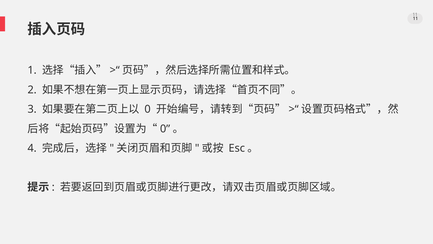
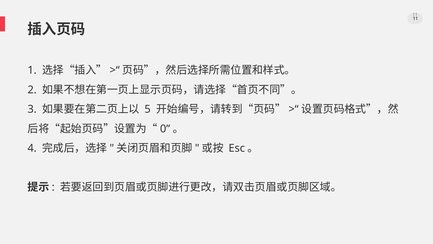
0 at (148, 109): 0 -> 5
